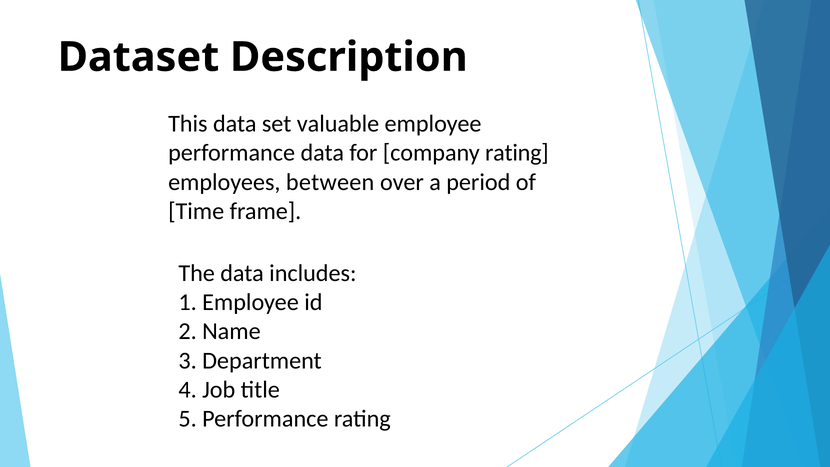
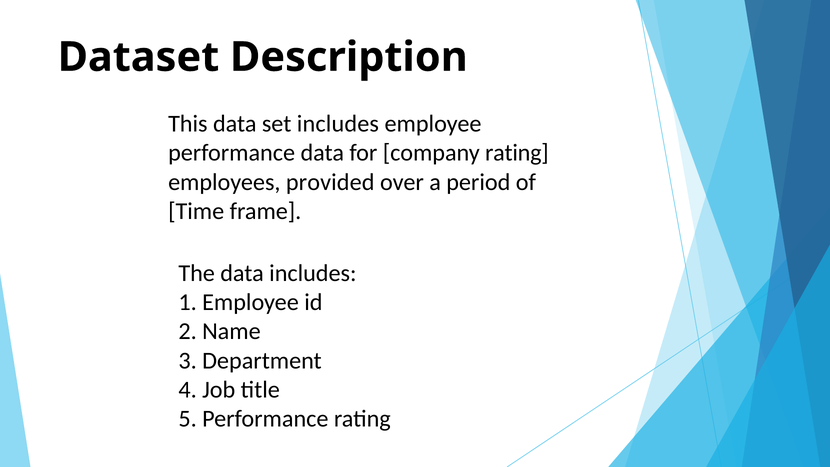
set valuable: valuable -> includes
between: between -> provided
